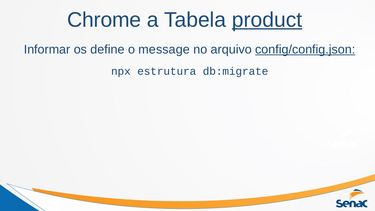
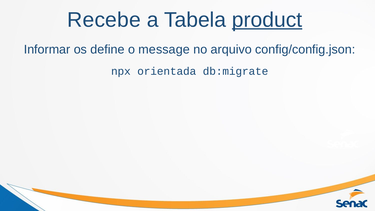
Chrome: Chrome -> Recebe
config/config.json underline: present -> none
estrutura: estrutura -> orientada
